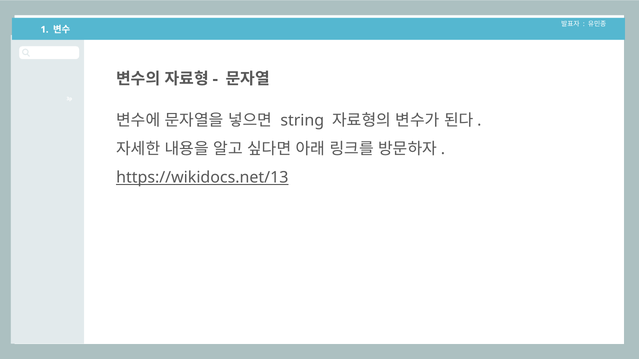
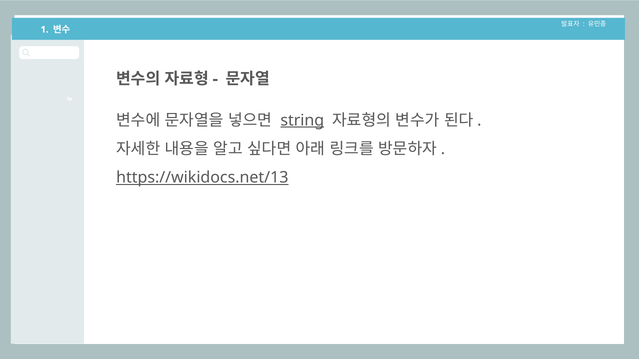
string underline: none -> present
